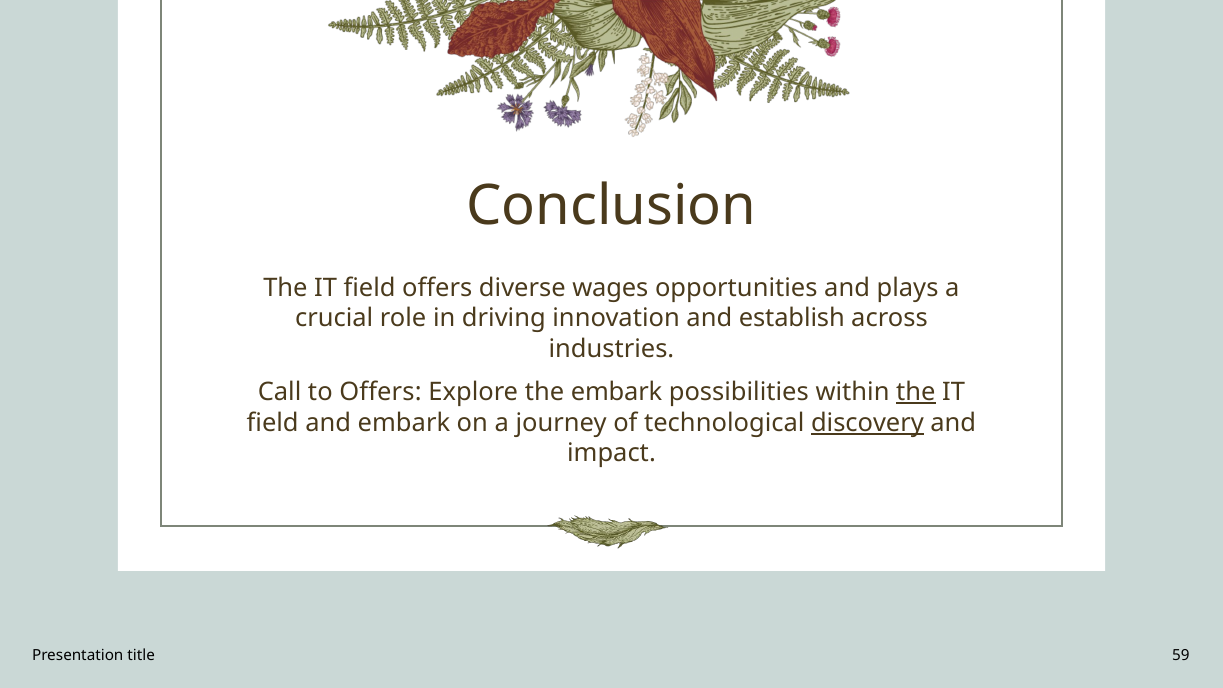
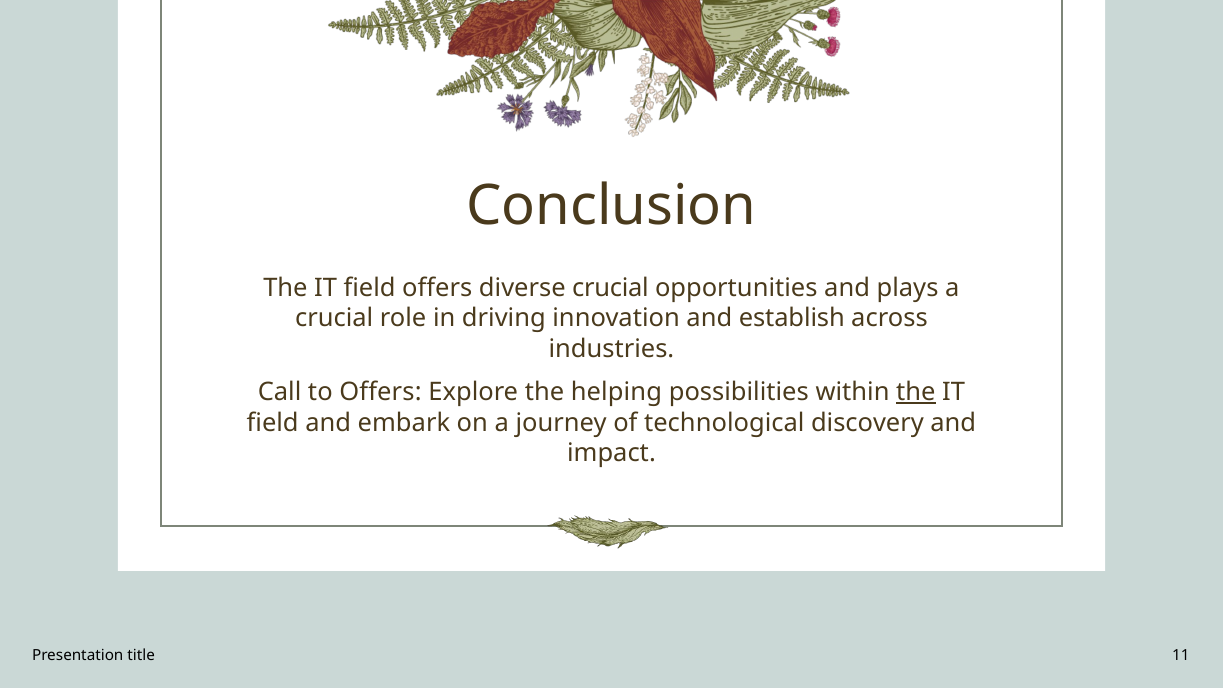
diverse wages: wages -> crucial
the embark: embark -> helping
discovery underline: present -> none
59: 59 -> 11
